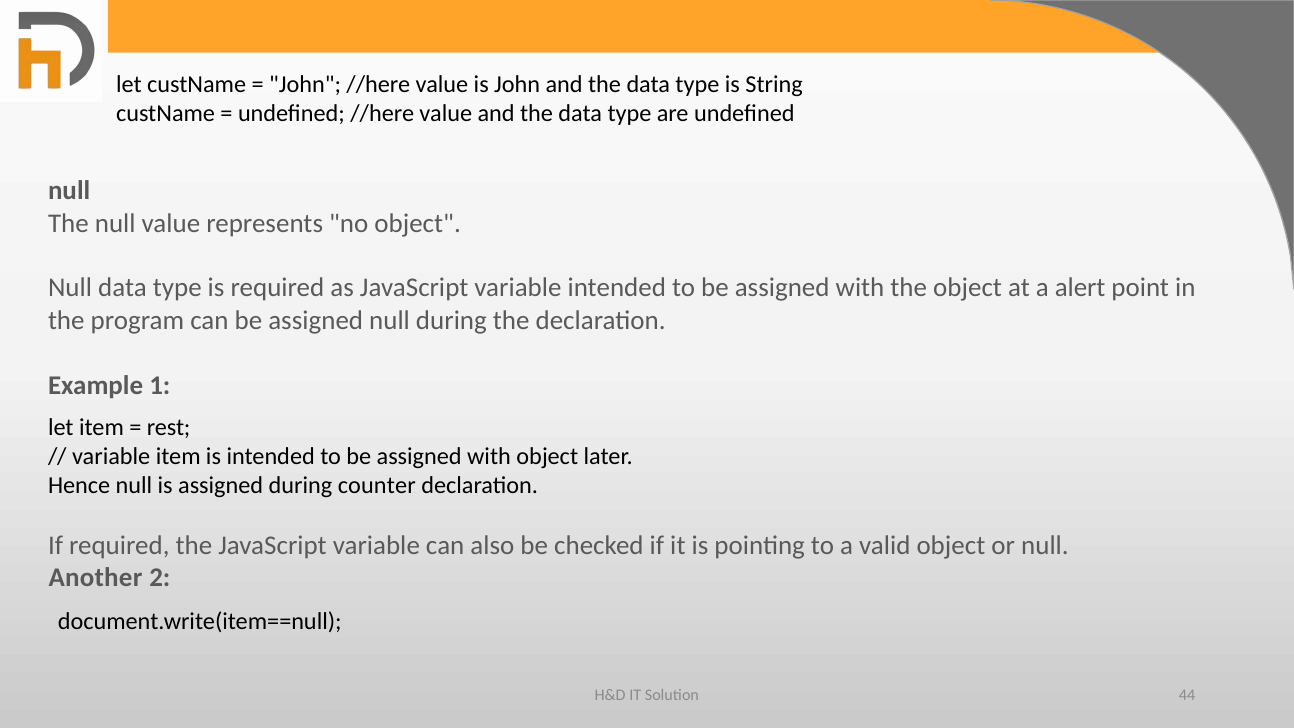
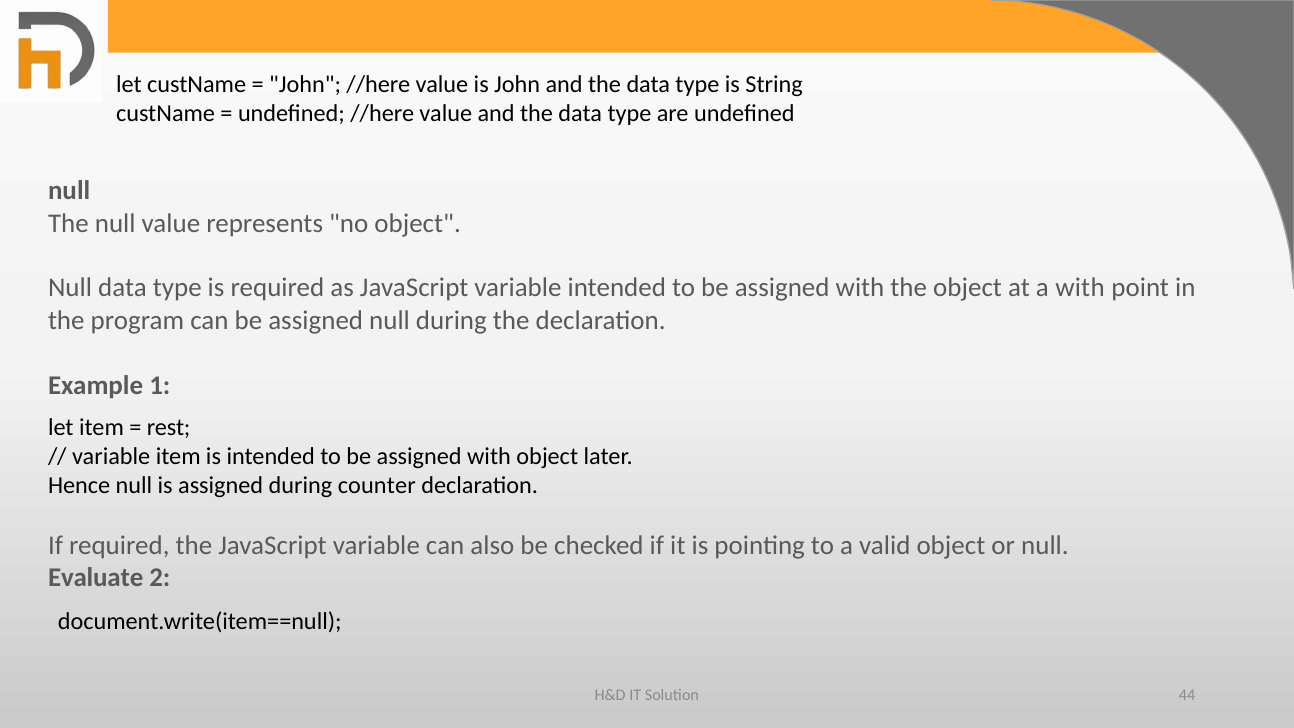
a alert: alert -> with
Another: Another -> Evaluate
